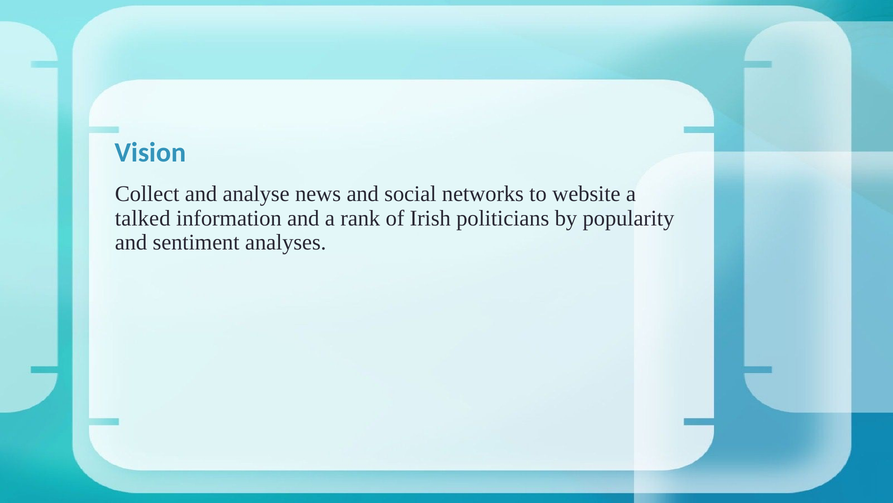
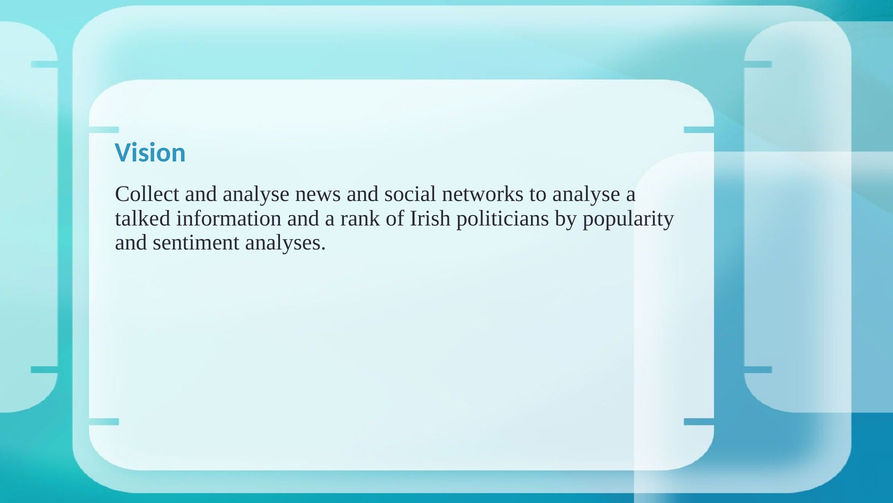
to website: website -> analyse
